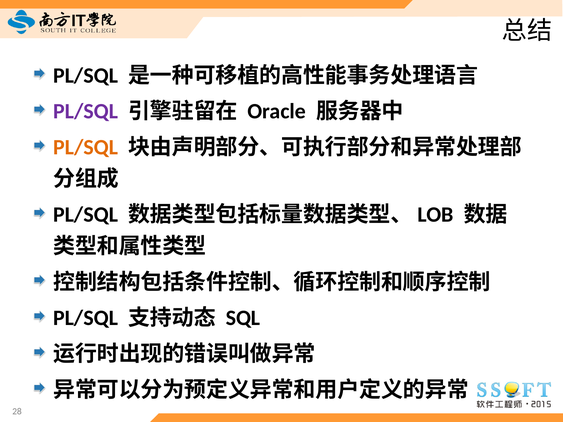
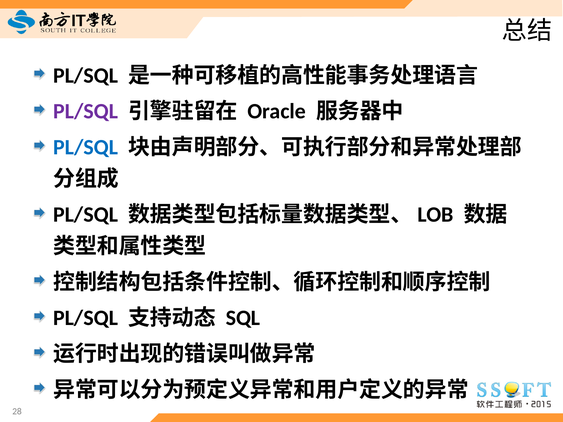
PL/SQL at (86, 147) colour: orange -> blue
